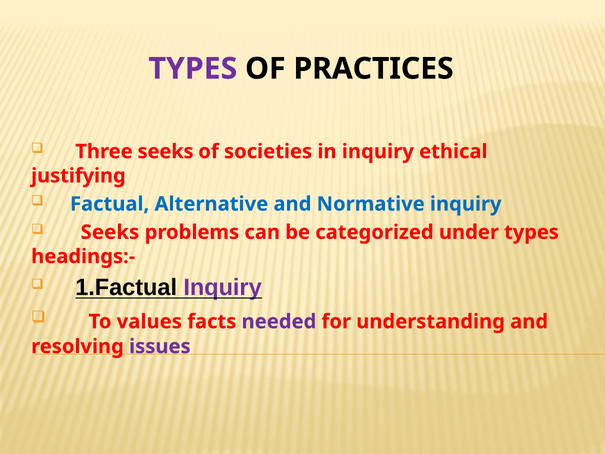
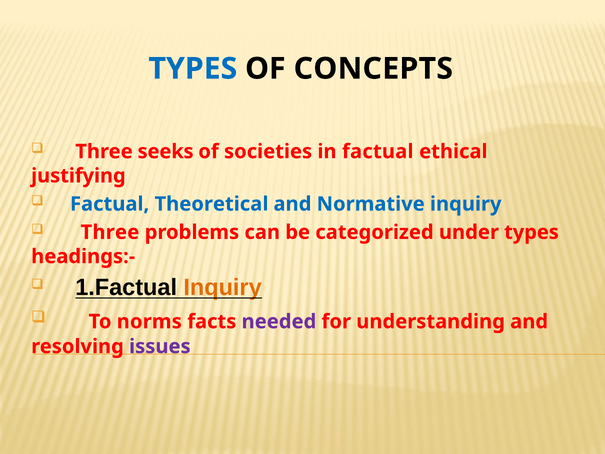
TYPES at (193, 69) colour: purple -> blue
PRACTICES: PRACTICES -> CONCEPTS
in inquiry: inquiry -> factual
Alternative: Alternative -> Theoretical
Seeks at (110, 232): Seeks -> Three
Inquiry at (223, 287) colour: purple -> orange
values: values -> norms
